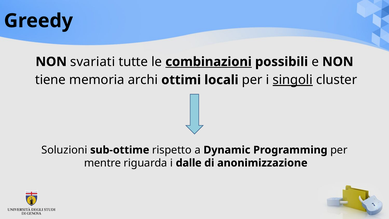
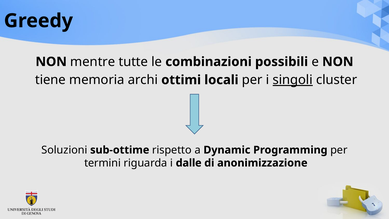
svariati: svariati -> mentre
combinazioni underline: present -> none
mentre: mentre -> termini
